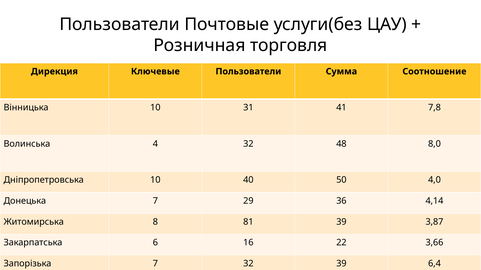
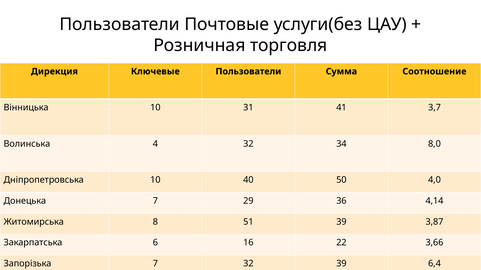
7,8: 7,8 -> 3,7
48: 48 -> 34
81: 81 -> 51
